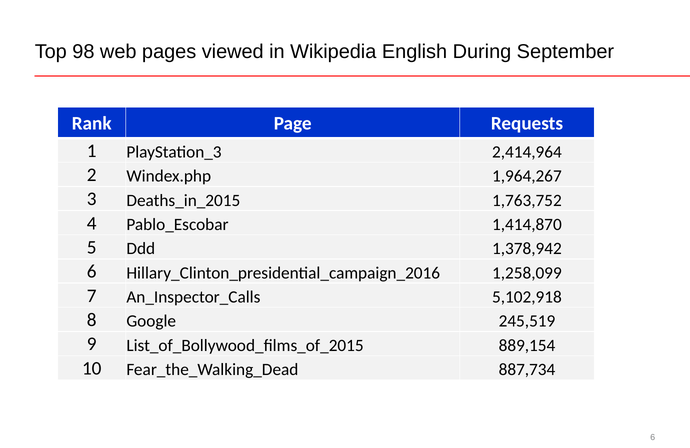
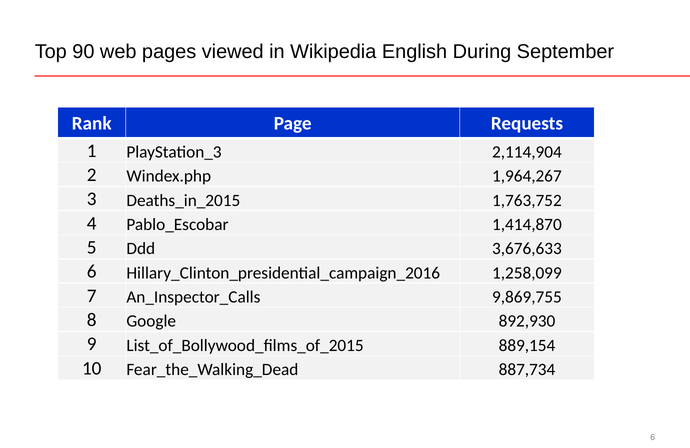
98: 98 -> 90
2,414,964: 2,414,964 -> 2,114,904
1,378,942: 1,378,942 -> 3,676,633
5,102,918: 5,102,918 -> 9,869,755
245,519: 245,519 -> 892,930
